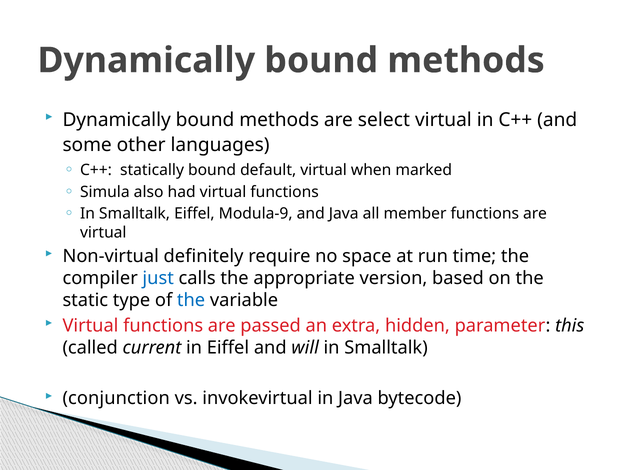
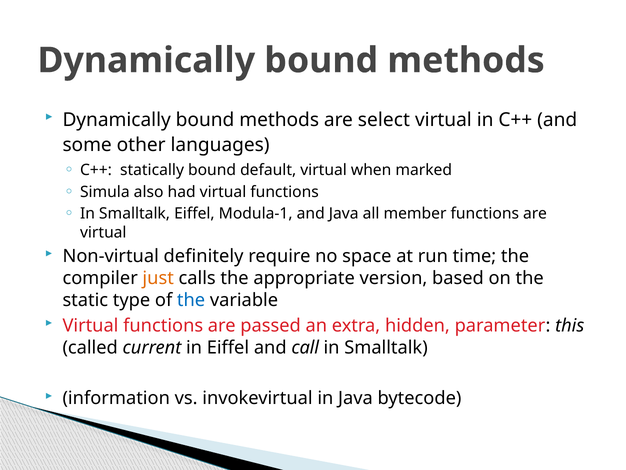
Modula-9: Modula-9 -> Modula-1
just colour: blue -> orange
will: will -> call
conjunction: conjunction -> information
